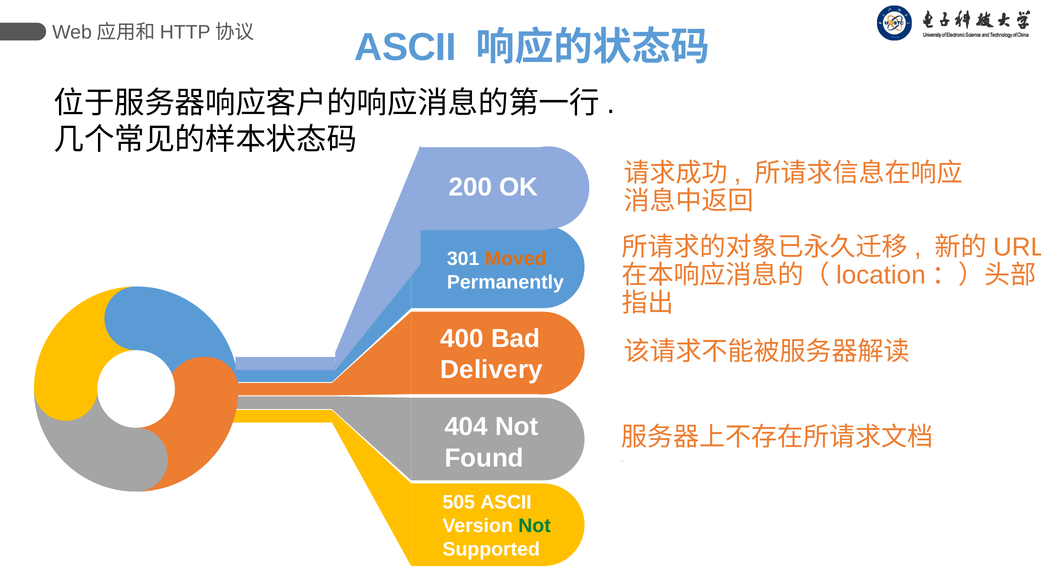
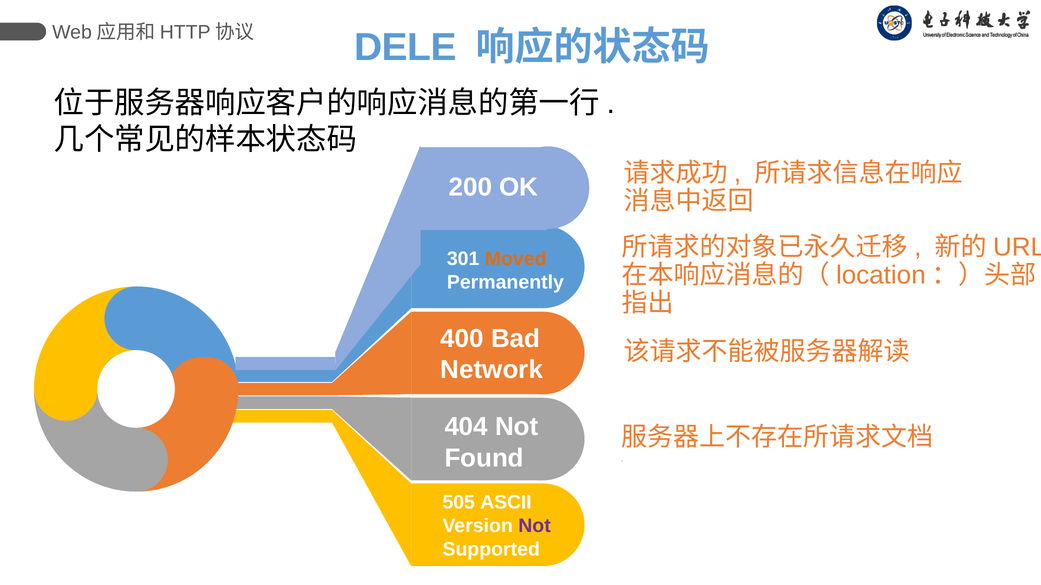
ASCII at (405, 47): ASCII -> DELE
Delivery: Delivery -> Network
Not at (535, 526) colour: green -> purple
